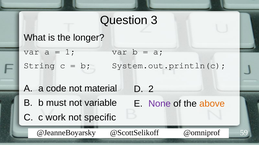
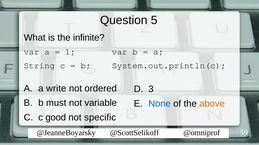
3: 3 -> 5
longer: longer -> infinite
code: code -> write
material: material -> ordered
2: 2 -> 3
None colour: purple -> blue
work: work -> good
